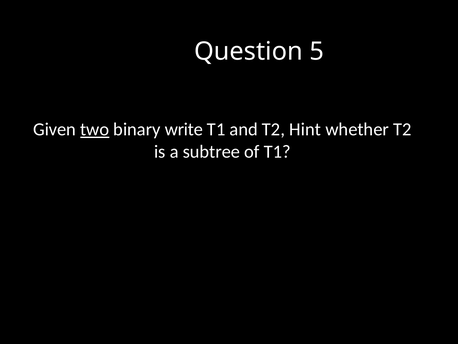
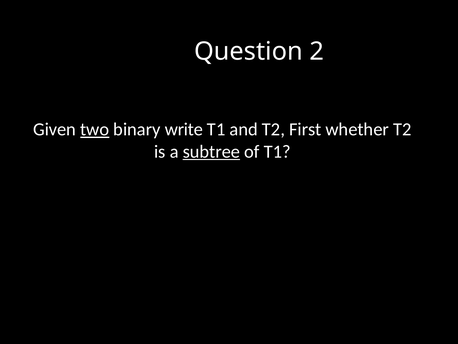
5: 5 -> 2
Hint: Hint -> First
subtree underline: none -> present
